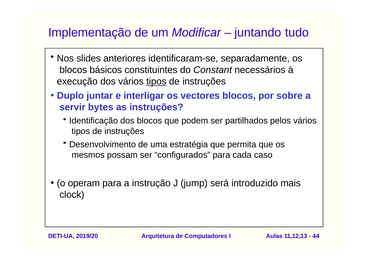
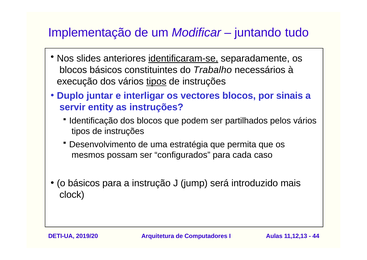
identificaram-se underline: none -> present
Constant: Constant -> Trabalho
sobre: sobre -> sinais
bytes: bytes -> entity
o operam: operam -> básicos
